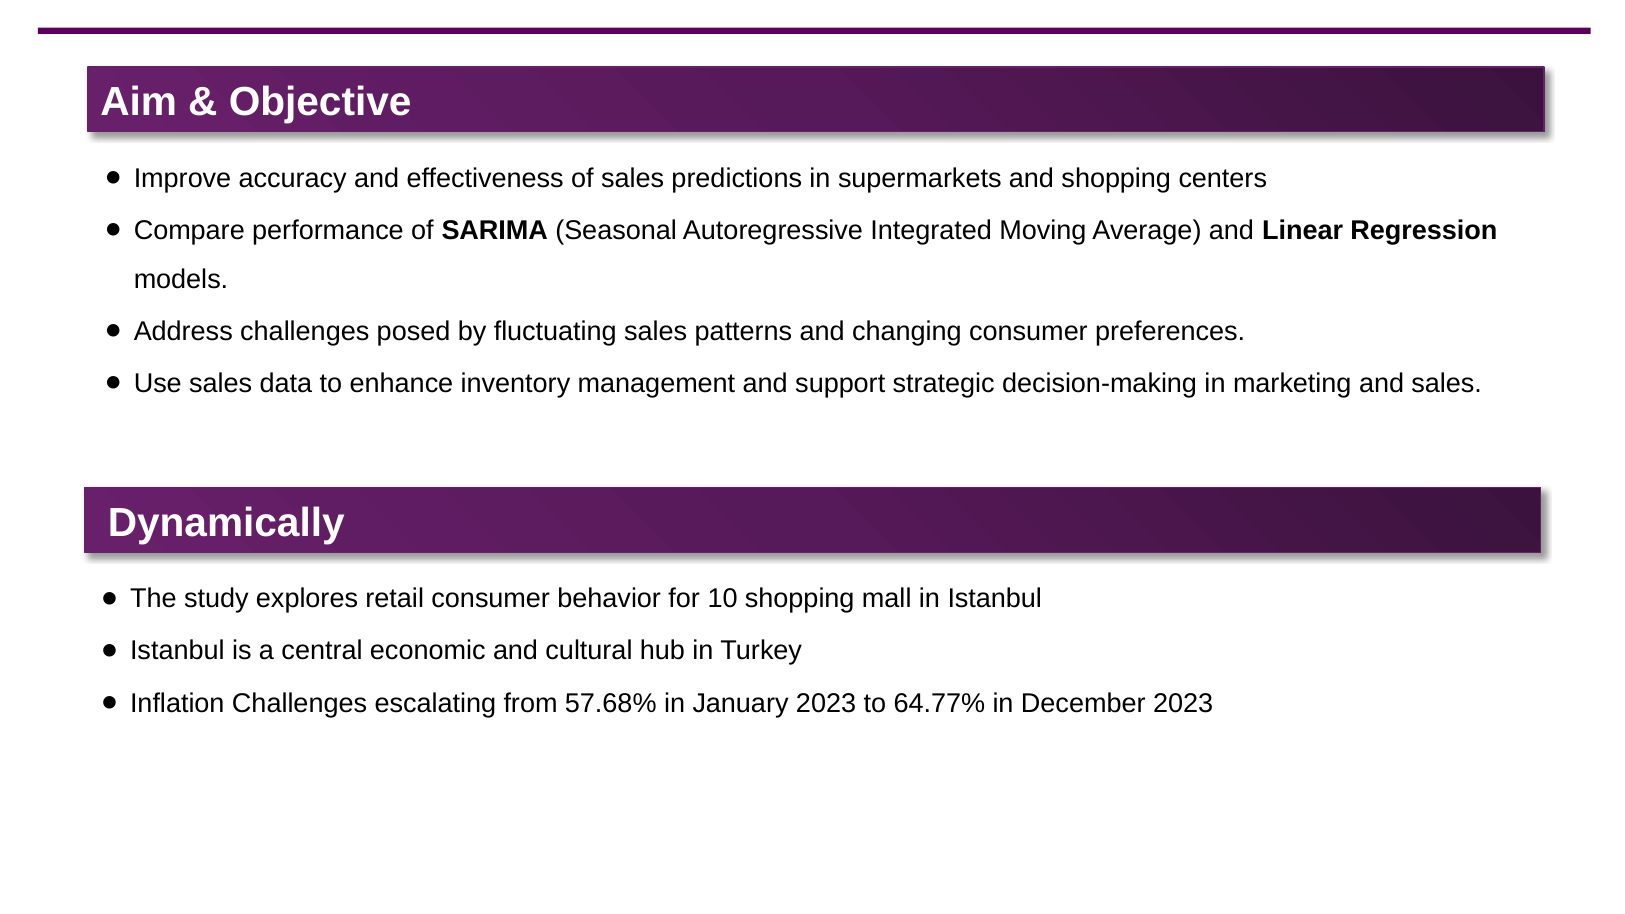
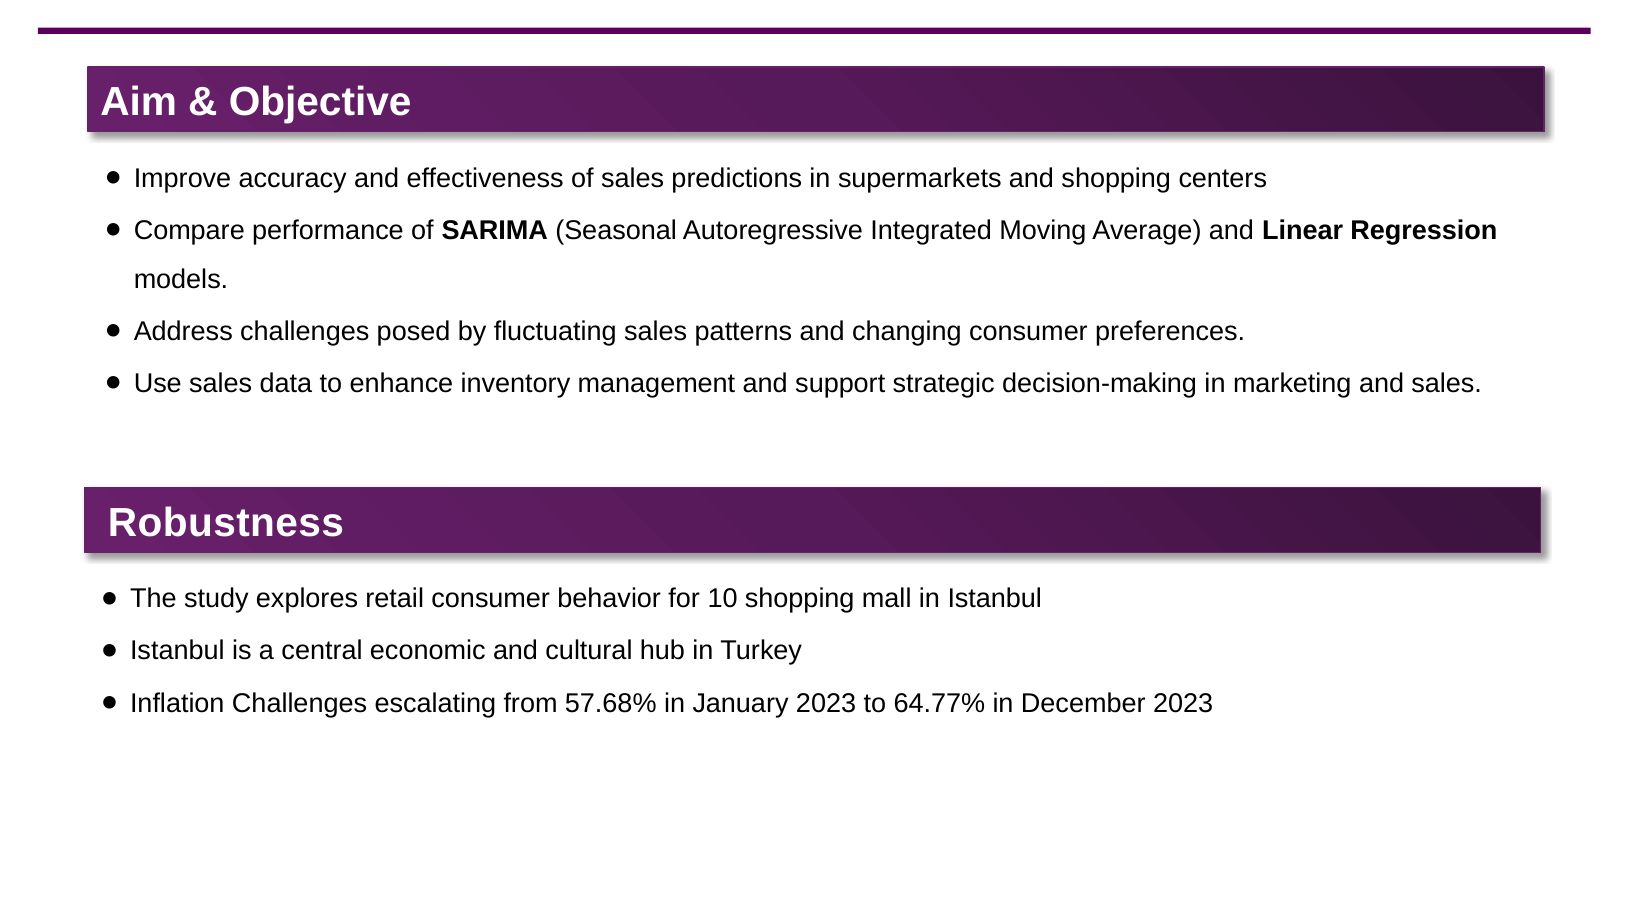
Dynamically: Dynamically -> Robustness
